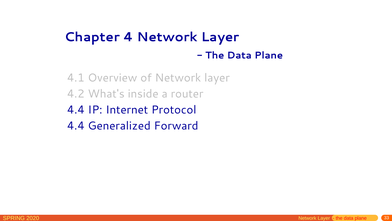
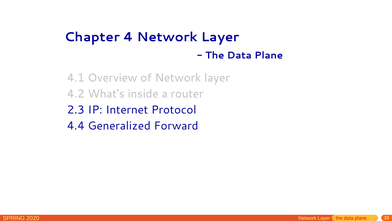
4.4 at (76, 110): 4.4 -> 2.3
